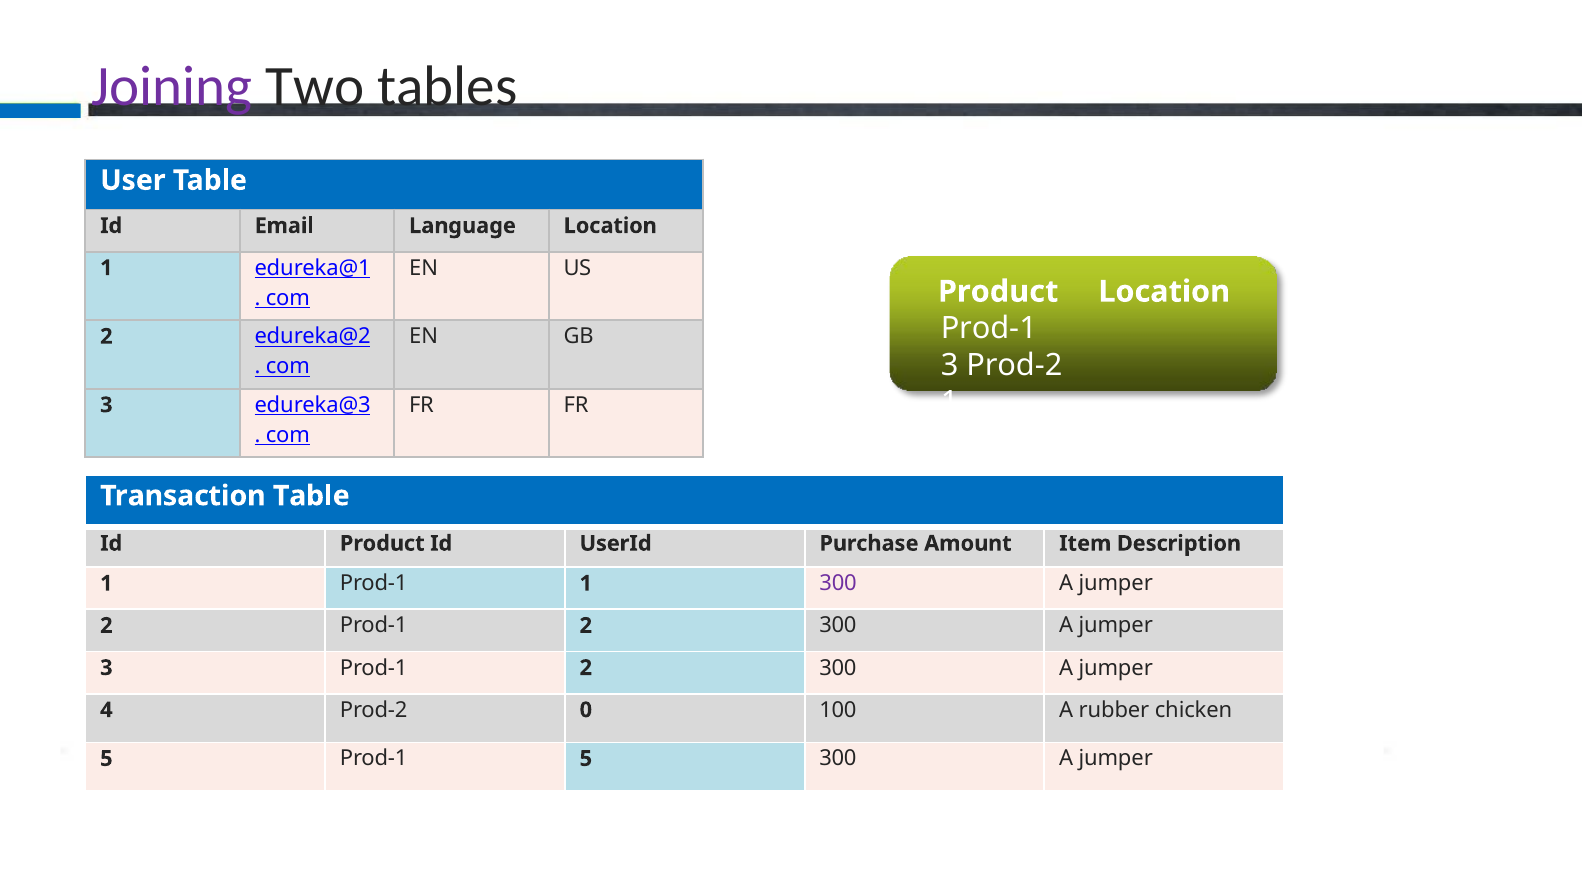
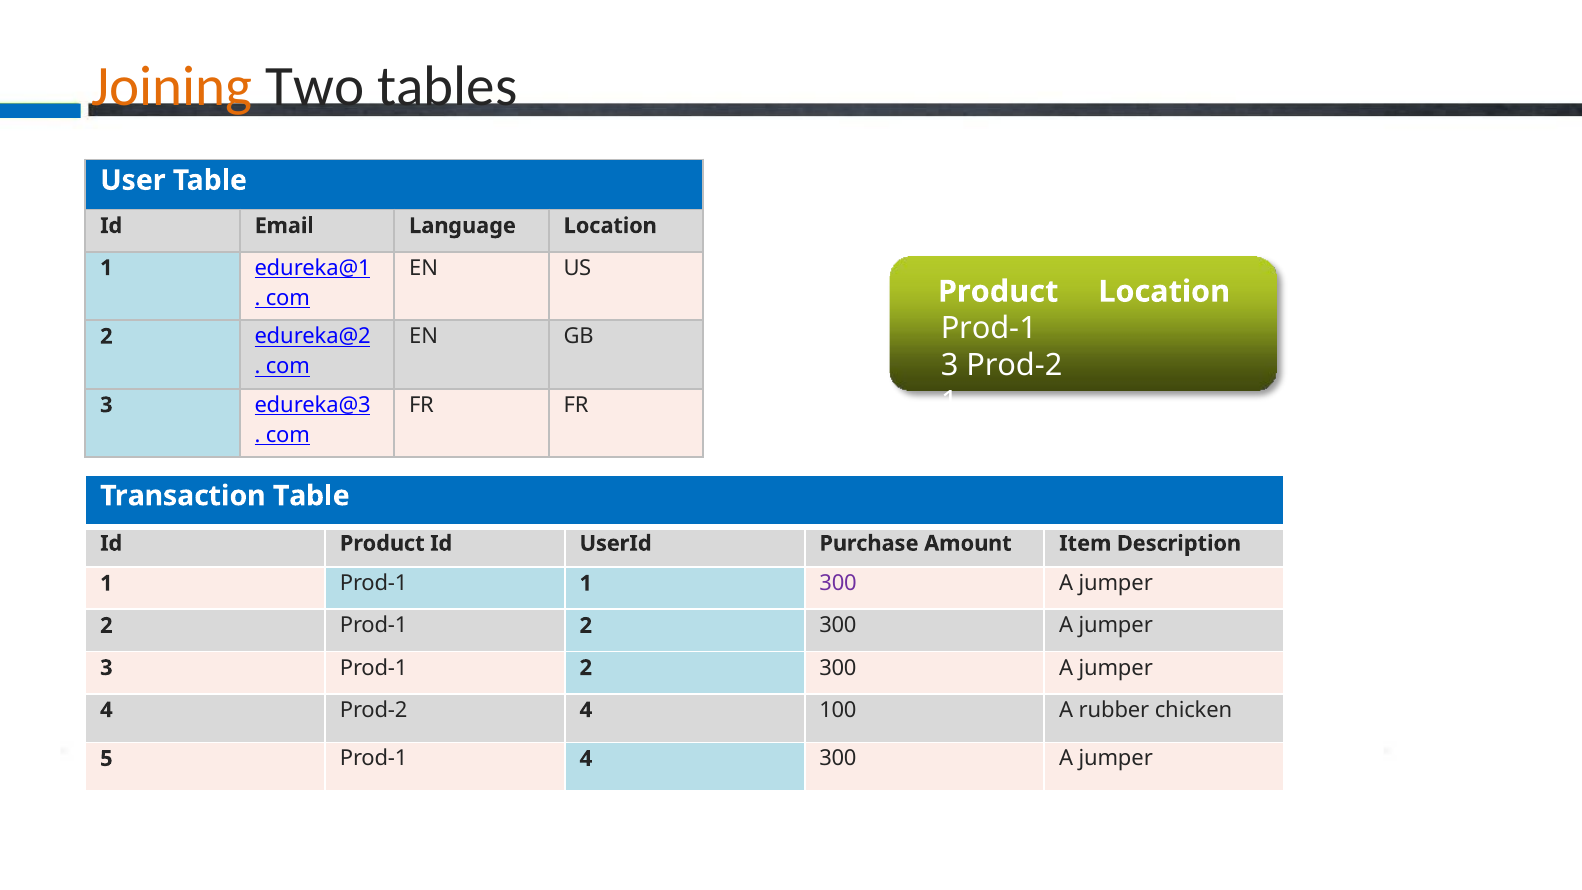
Joining colour: purple -> orange
Prod-2 0: 0 -> 4
Prod-1 5: 5 -> 4
